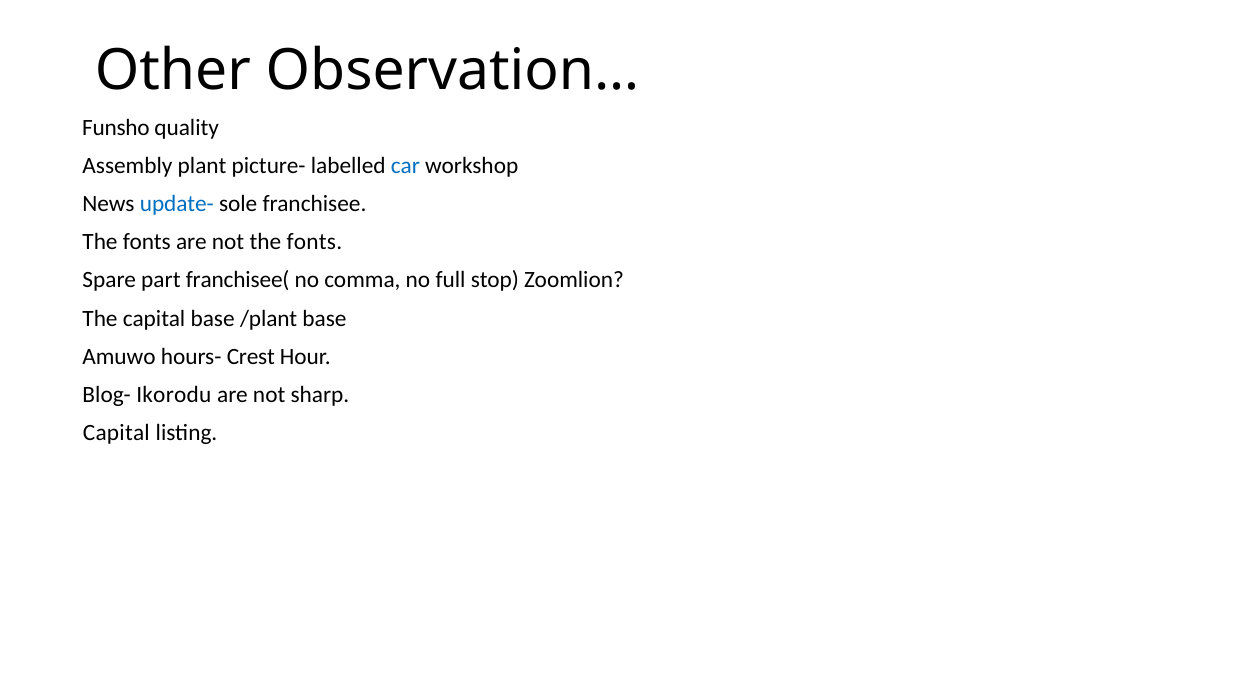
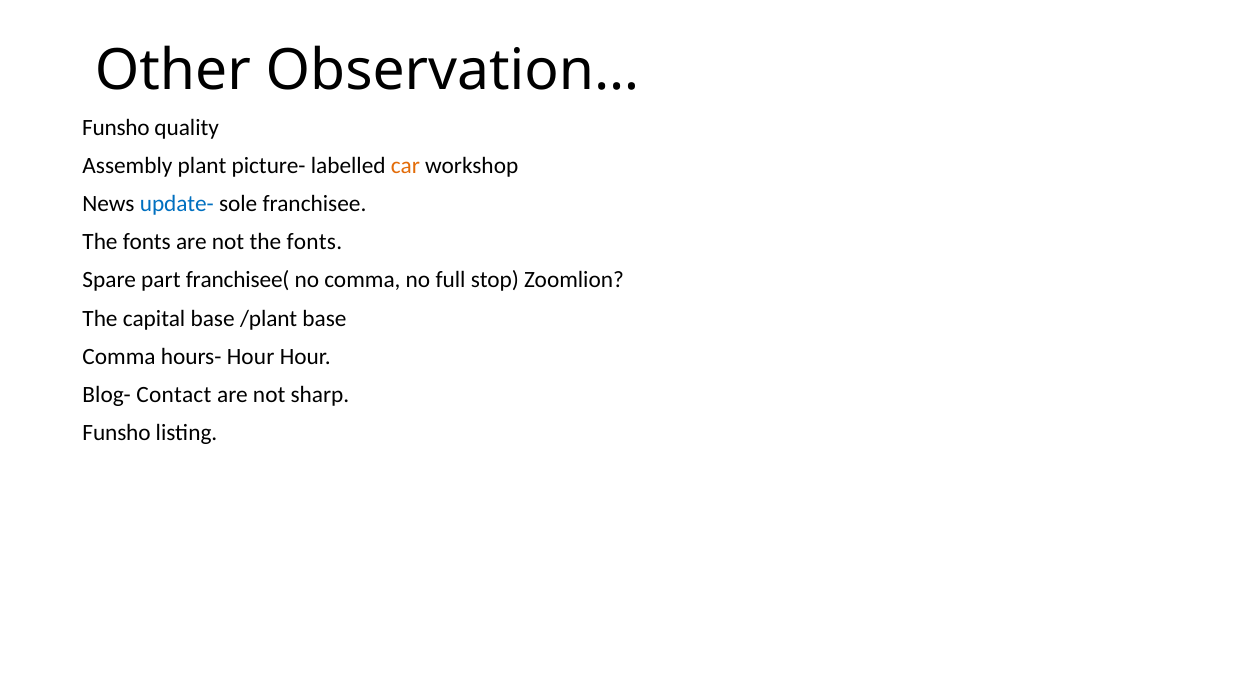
car colour: blue -> orange
Amuwo at (119, 356): Amuwo -> Comma
hours- Crest: Crest -> Hour
Ikorodu: Ikorodu -> Contact
Capital at (116, 433): Capital -> Funsho
